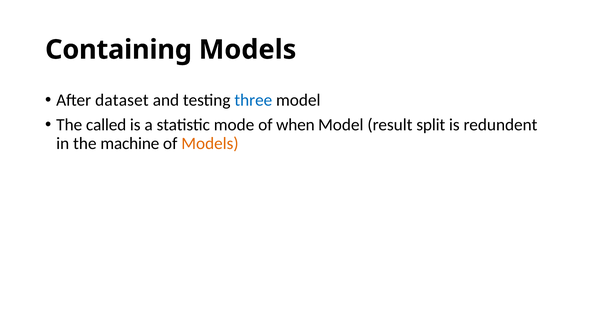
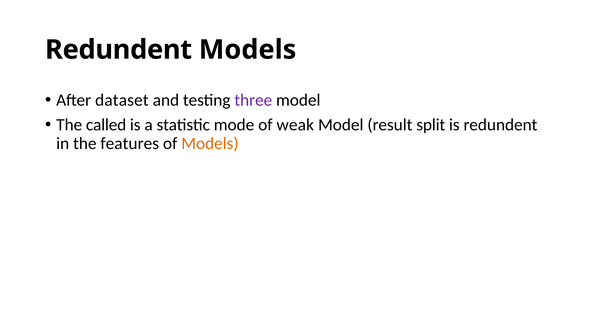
Containing at (119, 50): Containing -> Redundent
three colour: blue -> purple
when: when -> weak
machine: machine -> features
